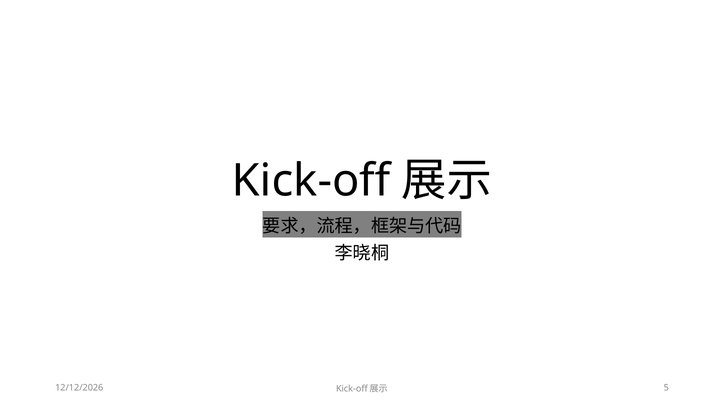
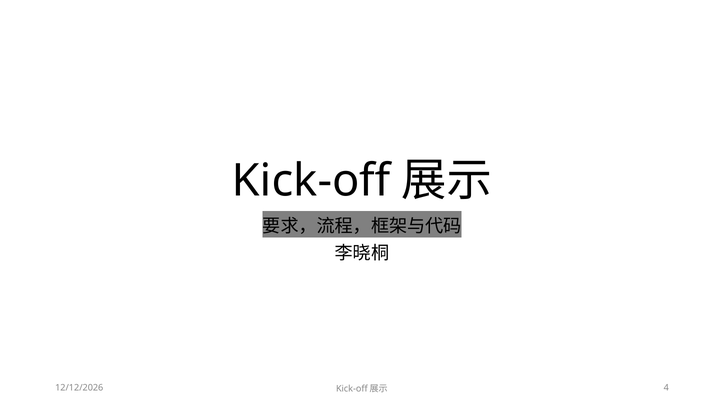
5: 5 -> 4
